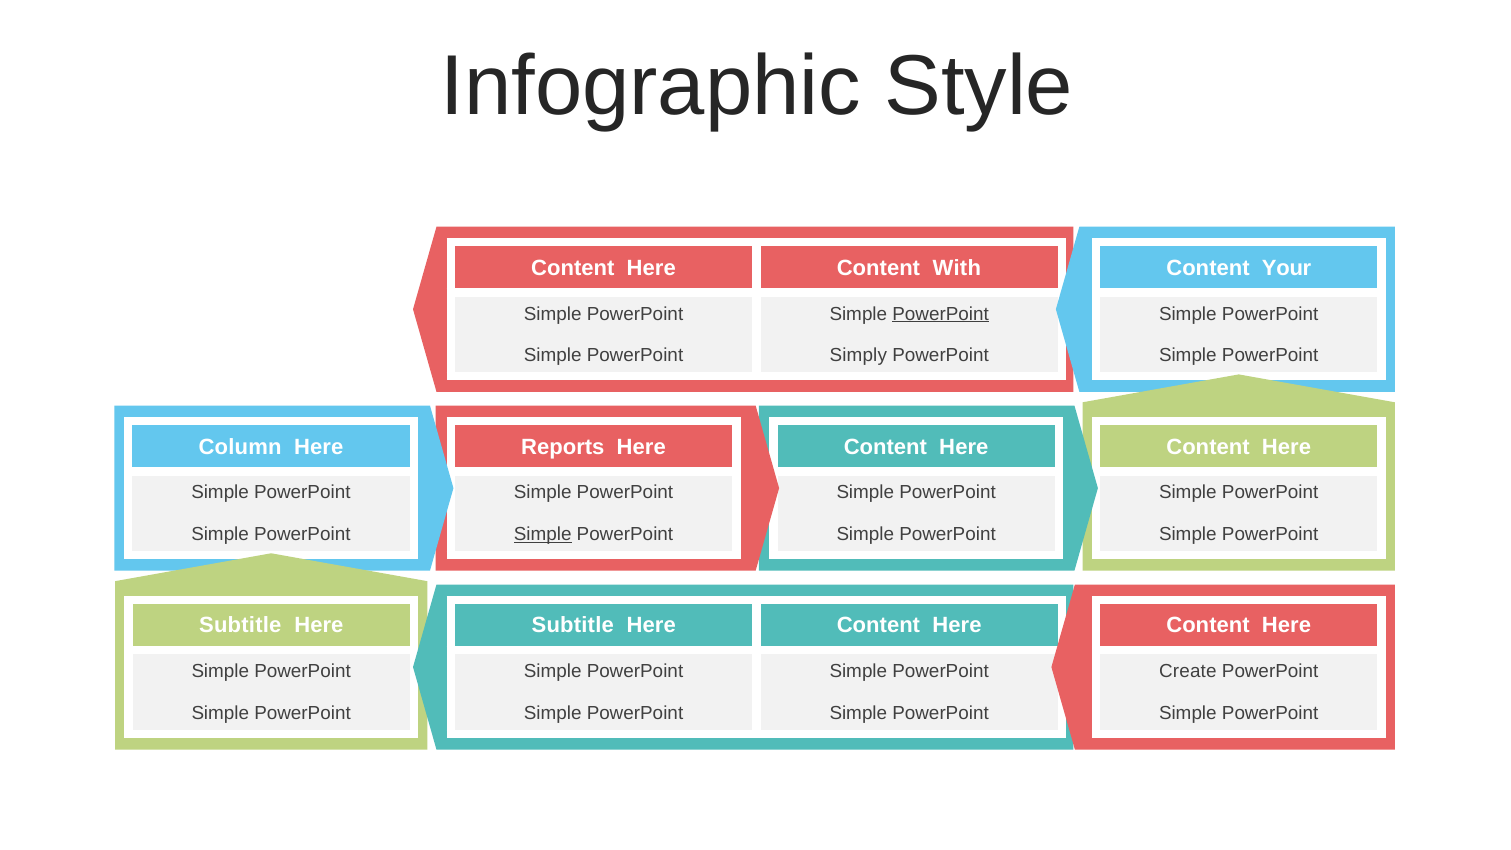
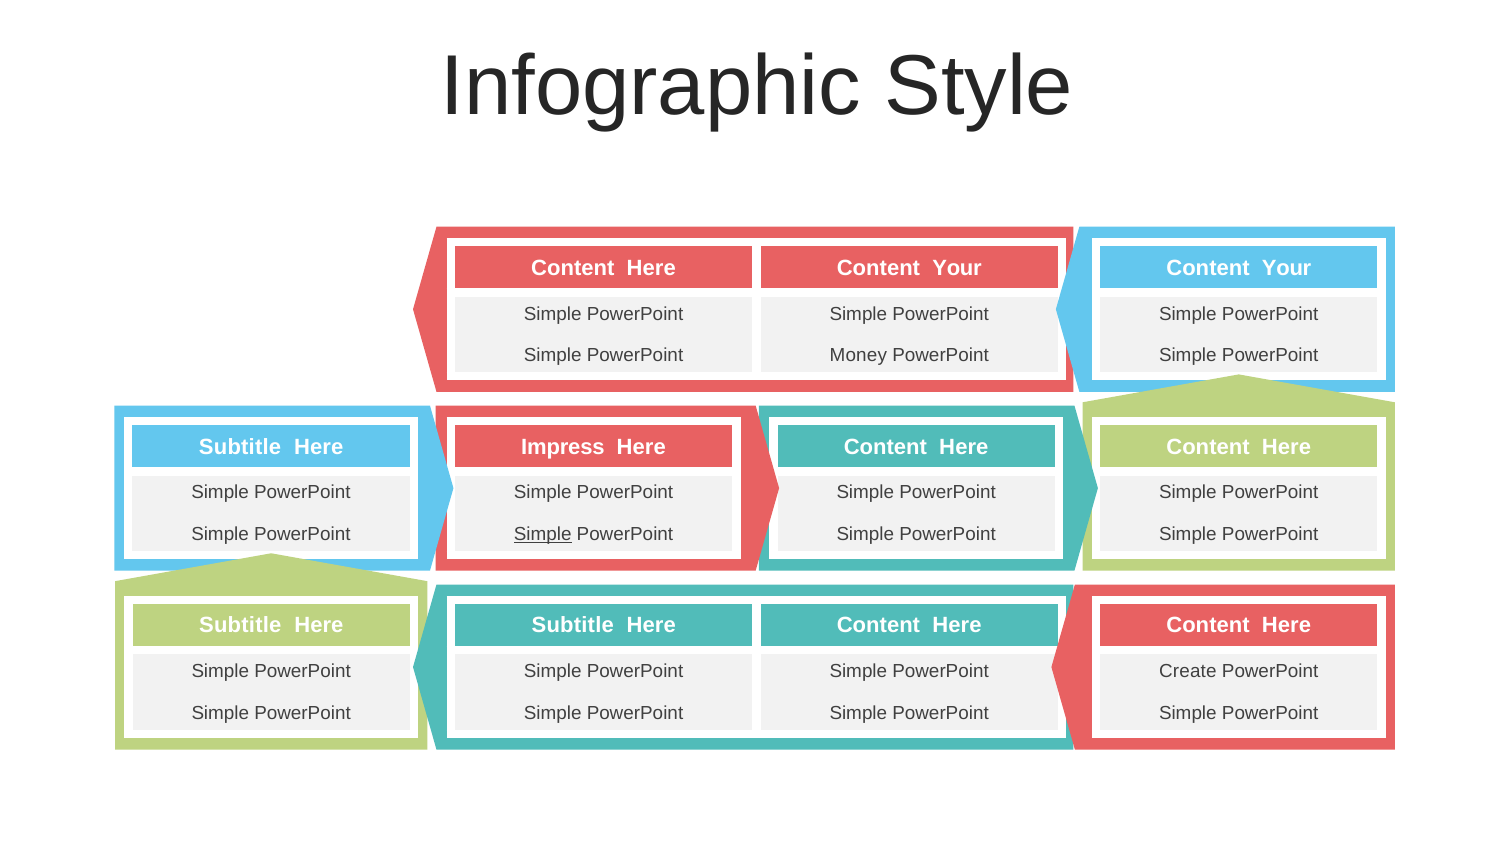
Here Content With: With -> Your
PowerPoint at (941, 314) underline: present -> none
Simply: Simply -> Money
Column at (240, 447): Column -> Subtitle
Reports: Reports -> Impress
